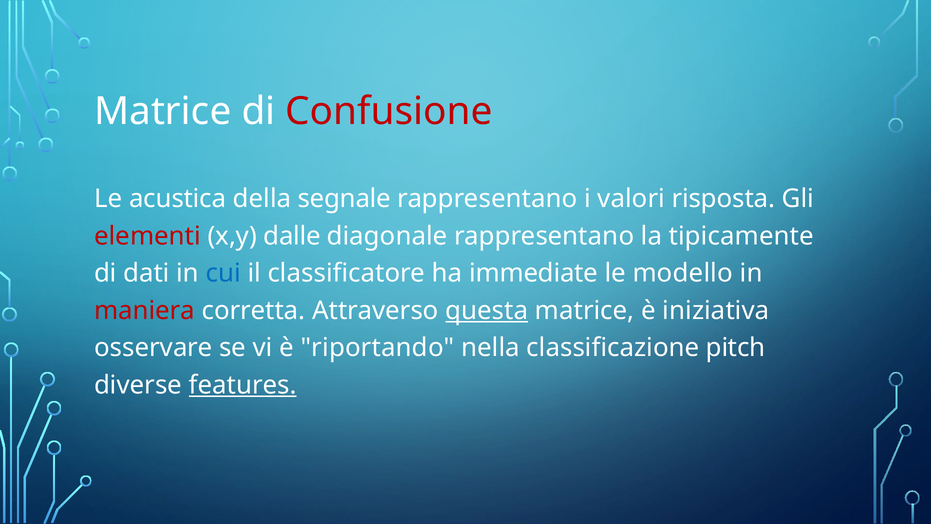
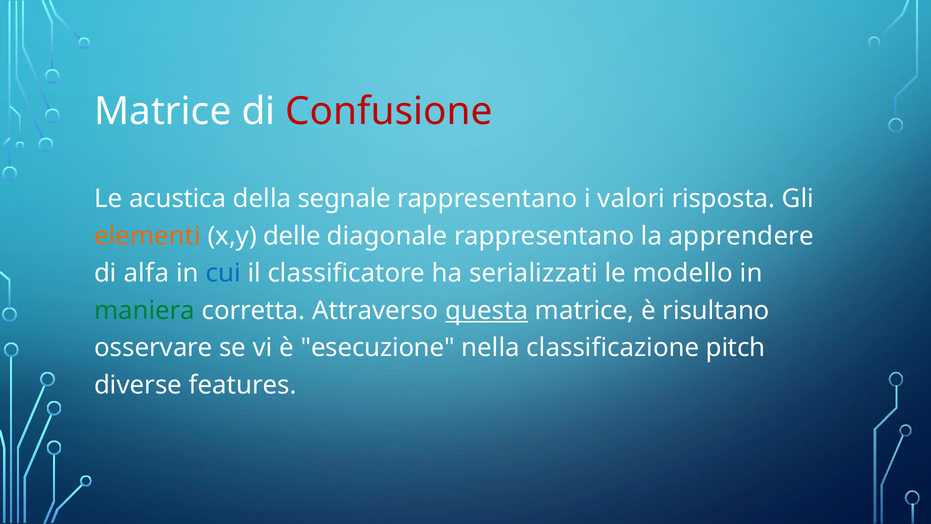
elementi colour: red -> orange
dalle: dalle -> delle
tipicamente: tipicamente -> apprendere
dati: dati -> alfa
immediate: immediate -> serializzati
maniera colour: red -> green
iniziativa: iniziativa -> risultano
riportando: riportando -> esecuzione
features underline: present -> none
